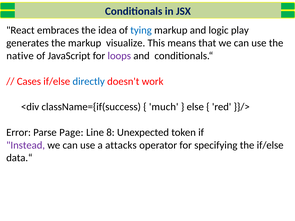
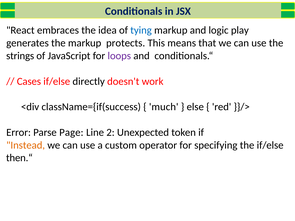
visualize: visualize -> protects
native: native -> strings
directly colour: blue -> black
8: 8 -> 2
Instead colour: purple -> orange
attacks: attacks -> custom
data.“: data.“ -> then.“
